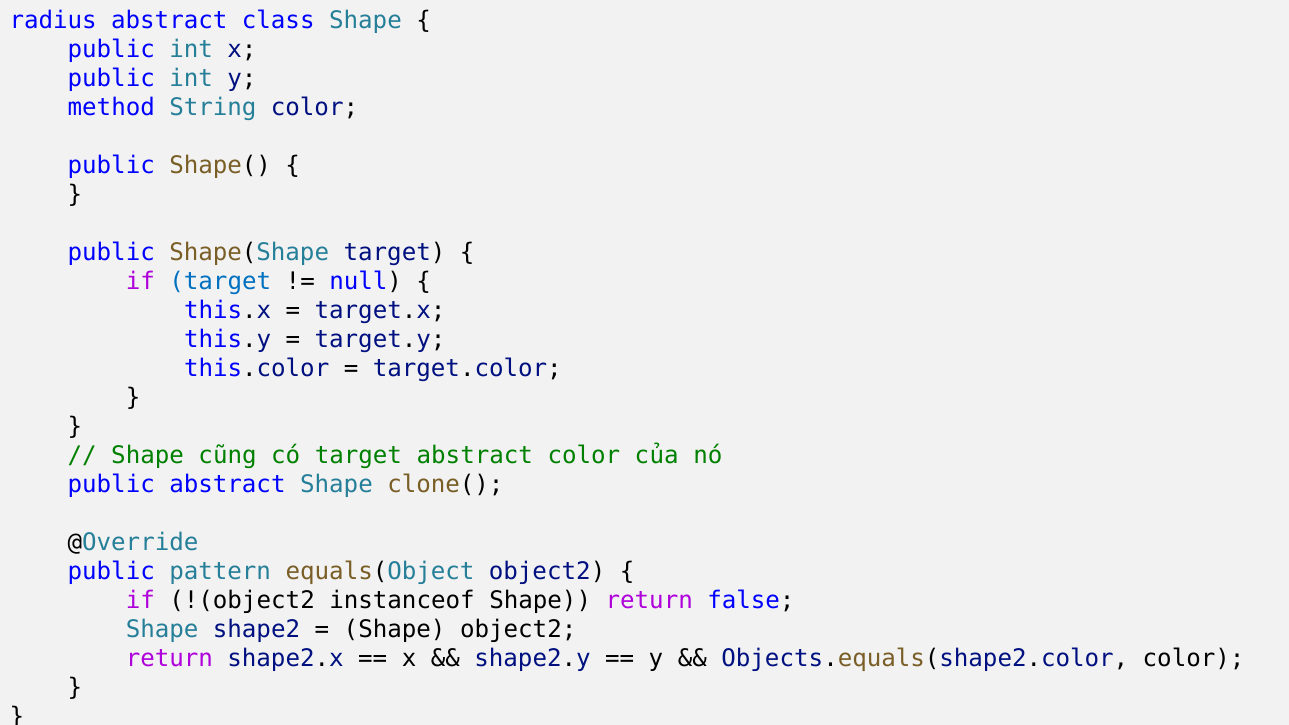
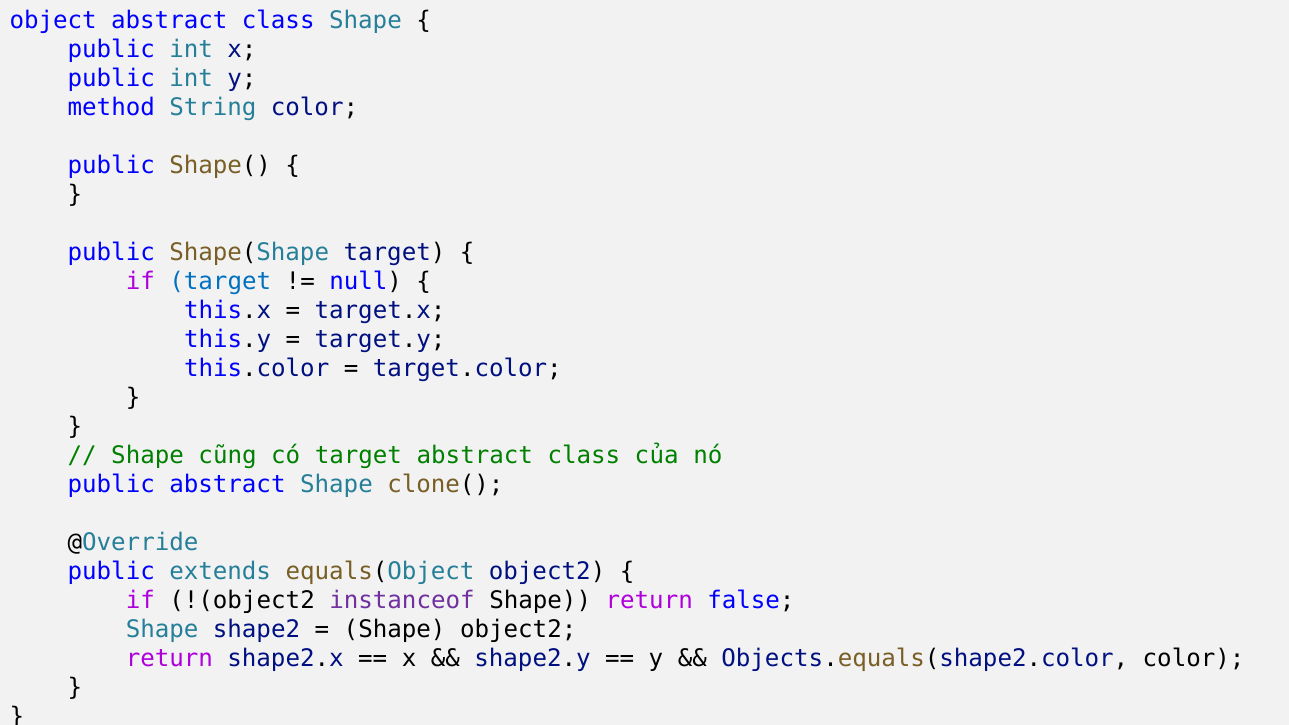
radius: radius -> object
color at (584, 456): color -> class
pattern: pattern -> extends
instanceof colour: black -> purple
